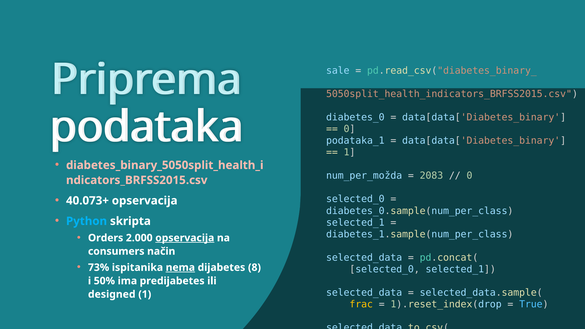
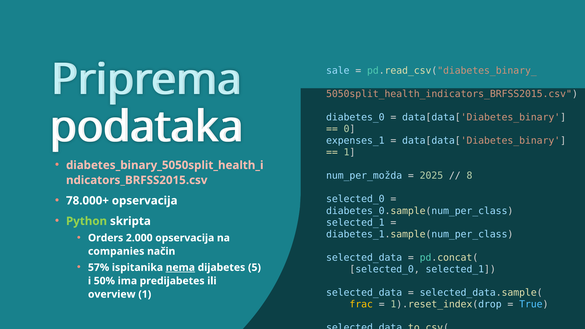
podataka_1: podataka_1 -> expenses_1
2083: 2083 -> 2025
0 at (469, 176): 0 -> 8
40.073+: 40.073+ -> 78.000+
Python colour: light blue -> light green
opservacija at (185, 238) underline: present -> none
consumers: consumers -> companies
73%: 73% -> 57%
8: 8 -> 5
designed: designed -> overview
